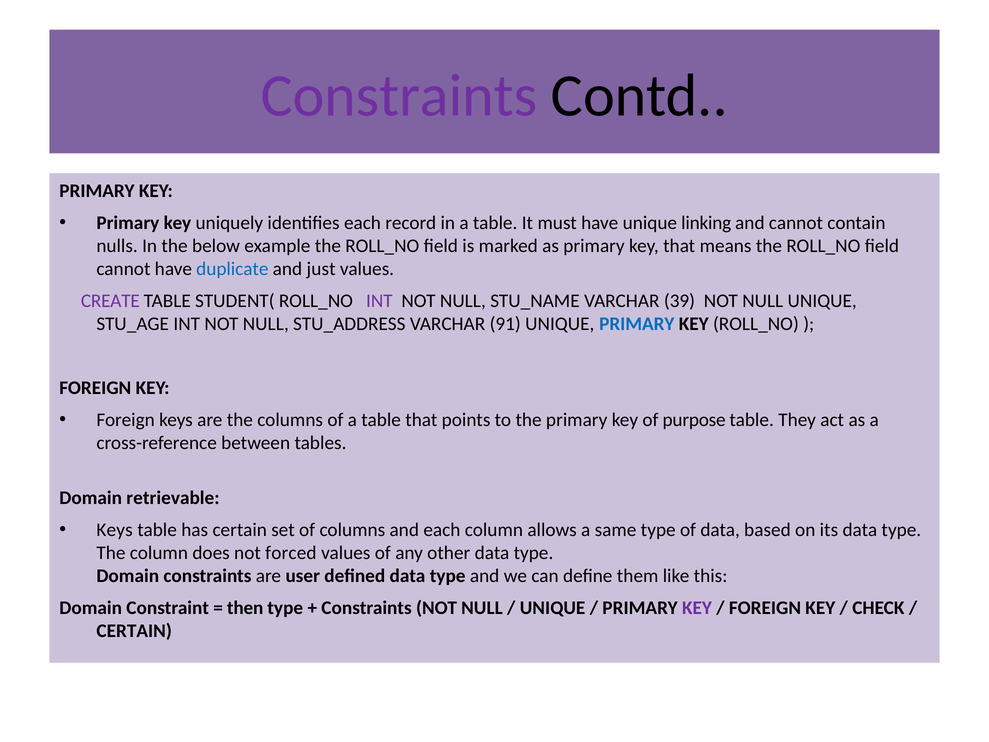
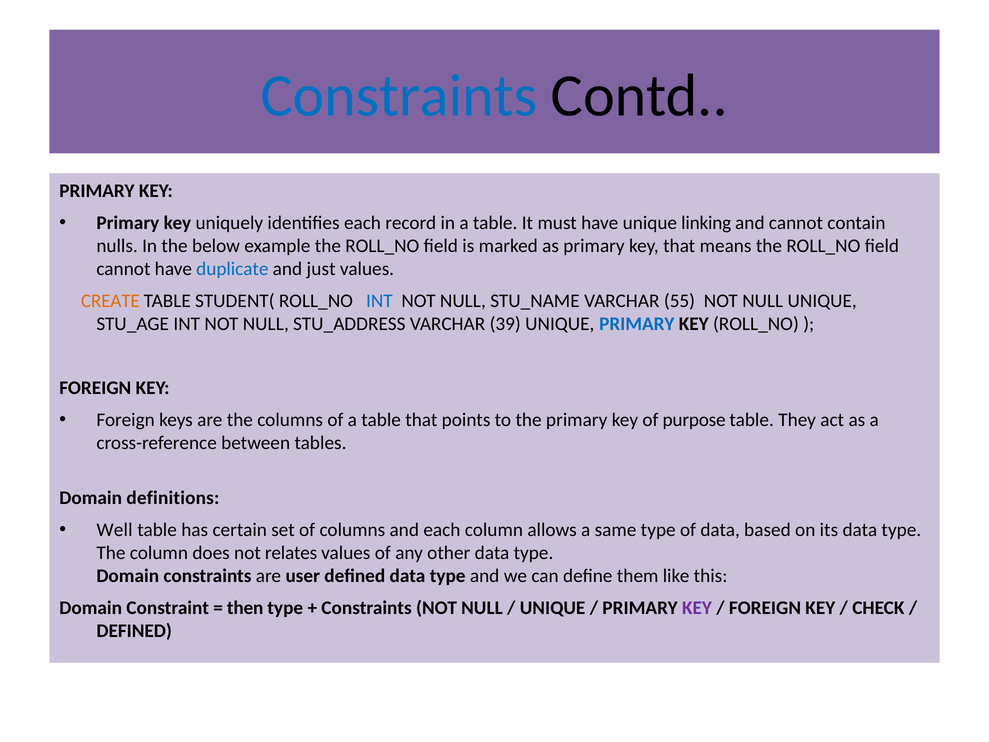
Constraints at (399, 96) colour: purple -> blue
CREATE colour: purple -> orange
INT at (379, 301) colour: purple -> blue
39: 39 -> 55
91: 91 -> 39
retrievable: retrievable -> definitions
Keys at (115, 530): Keys -> Well
forced: forced -> relates
CERTAIN at (134, 631): CERTAIN -> DEFINED
